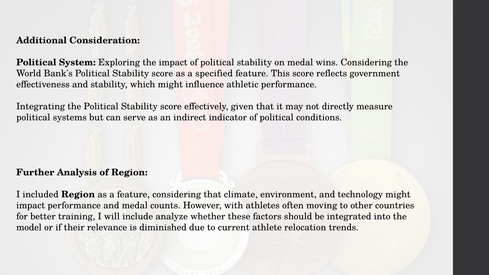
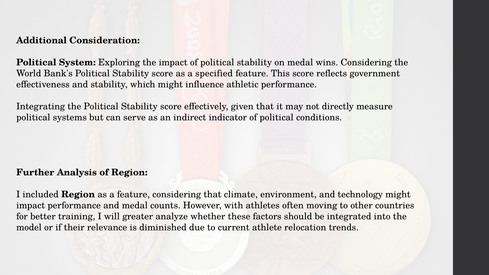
include: include -> greater
